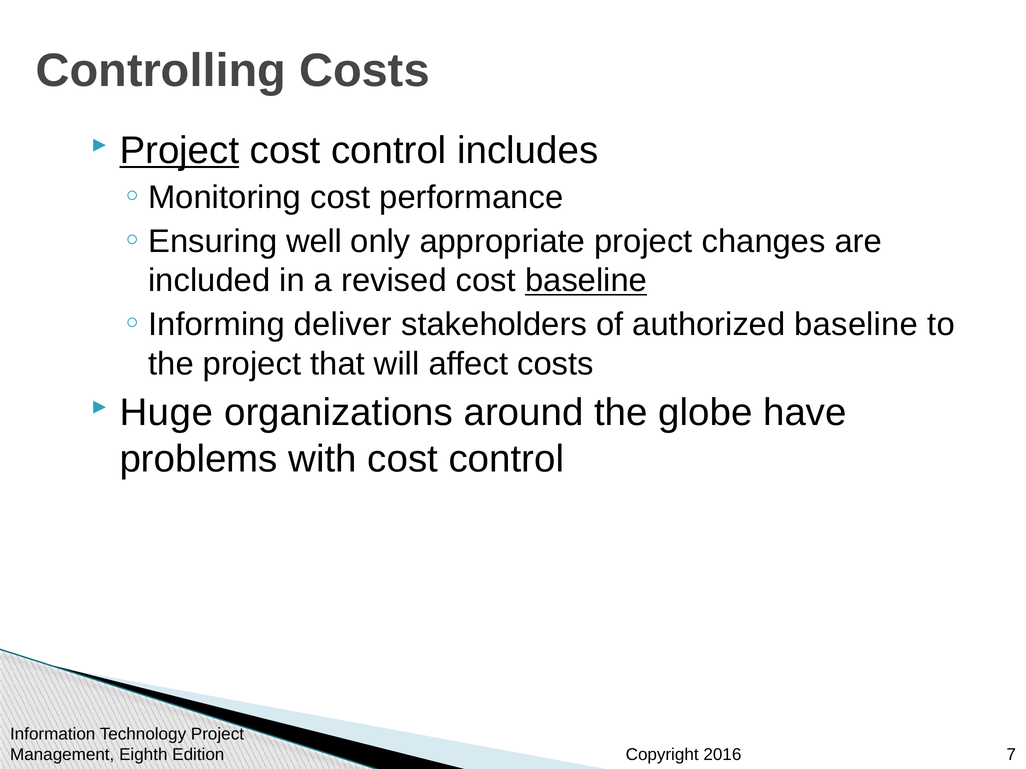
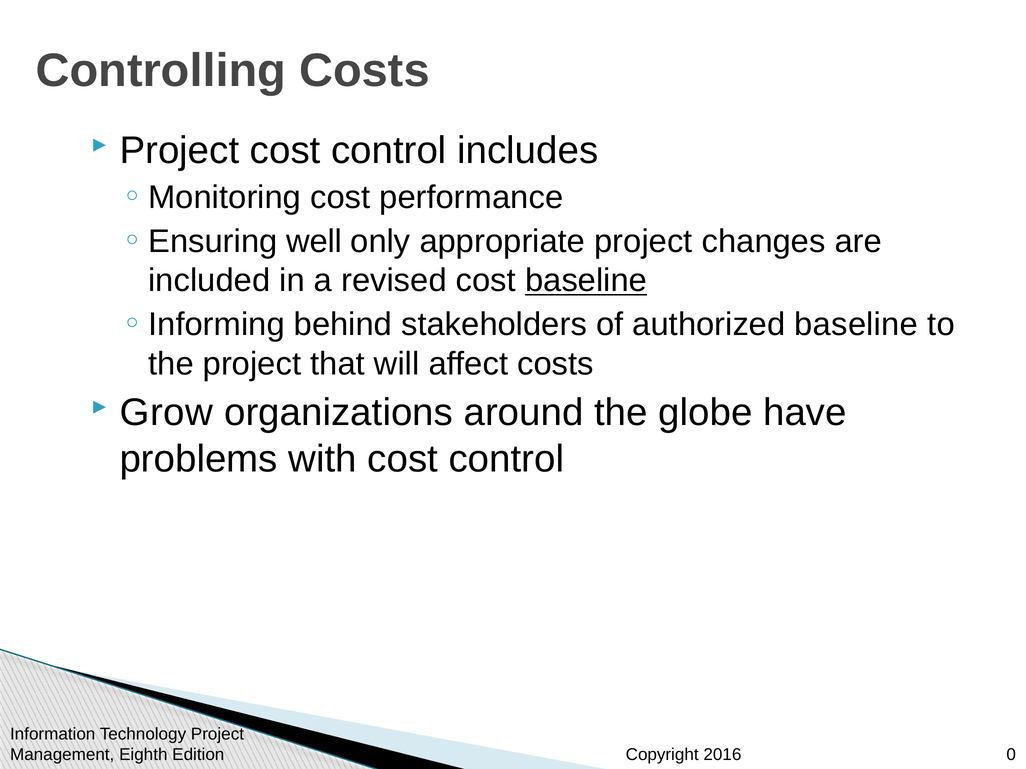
Project at (179, 151) underline: present -> none
deliver: deliver -> behind
Huge: Huge -> Grow
7: 7 -> 0
